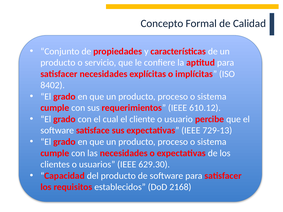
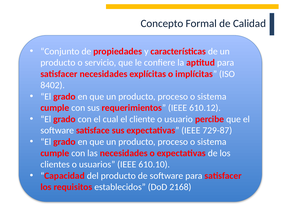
729-13: 729-13 -> 729-87
629.30: 629.30 -> 610.10
